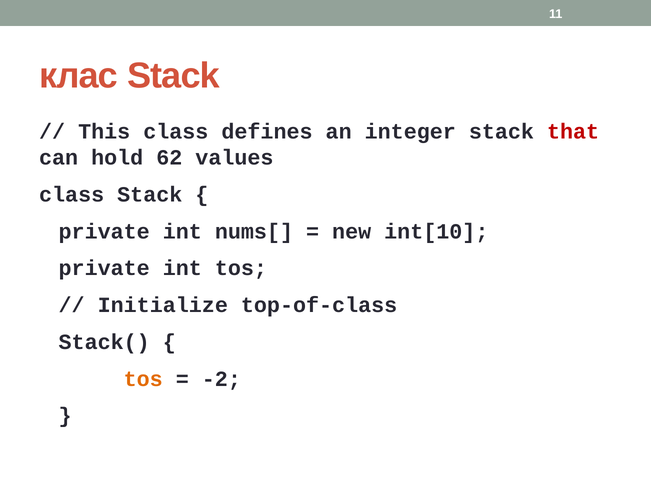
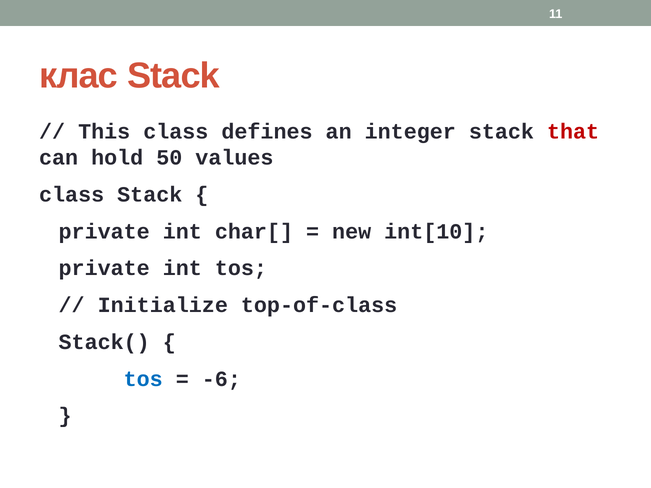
62: 62 -> 50
nums[: nums[ -> char[
tos at (143, 379) colour: orange -> blue
-2: -2 -> -6
